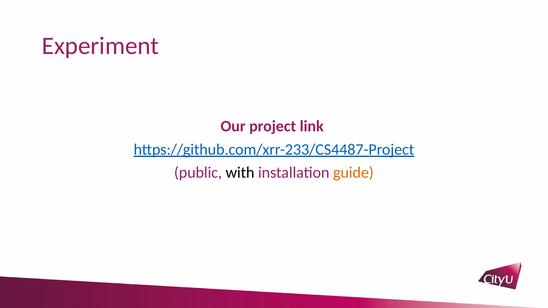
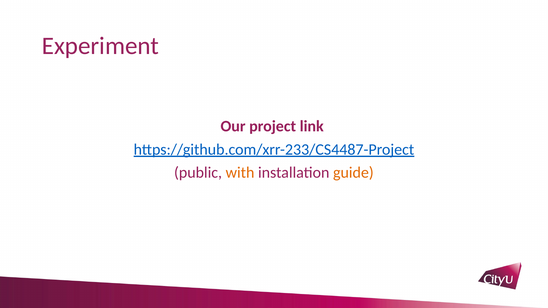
with colour: black -> orange
